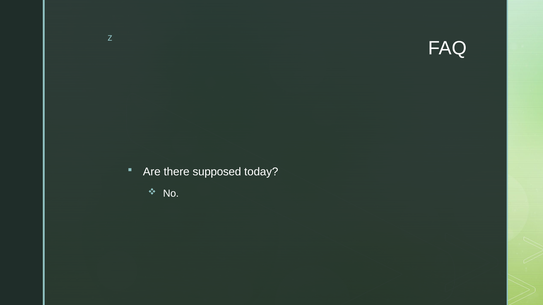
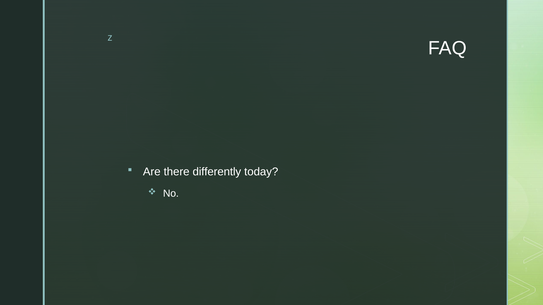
supposed: supposed -> differently
